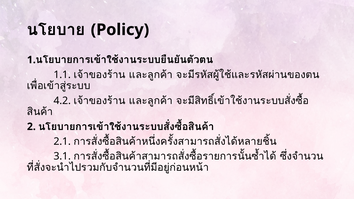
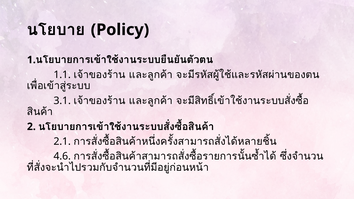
4.2: 4.2 -> 3.1
3.1: 3.1 -> 4.6
